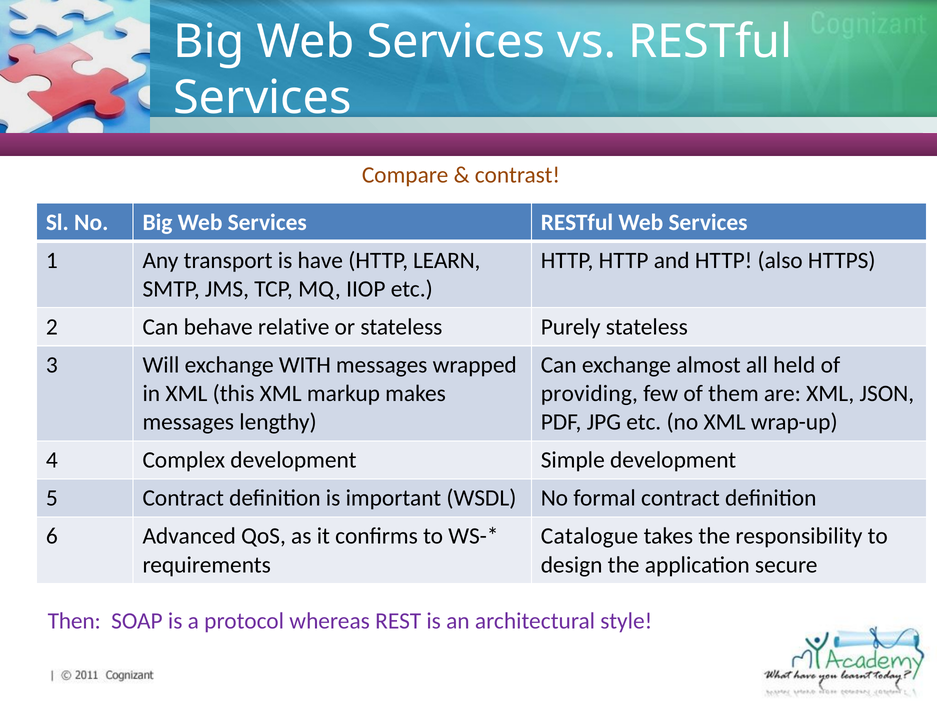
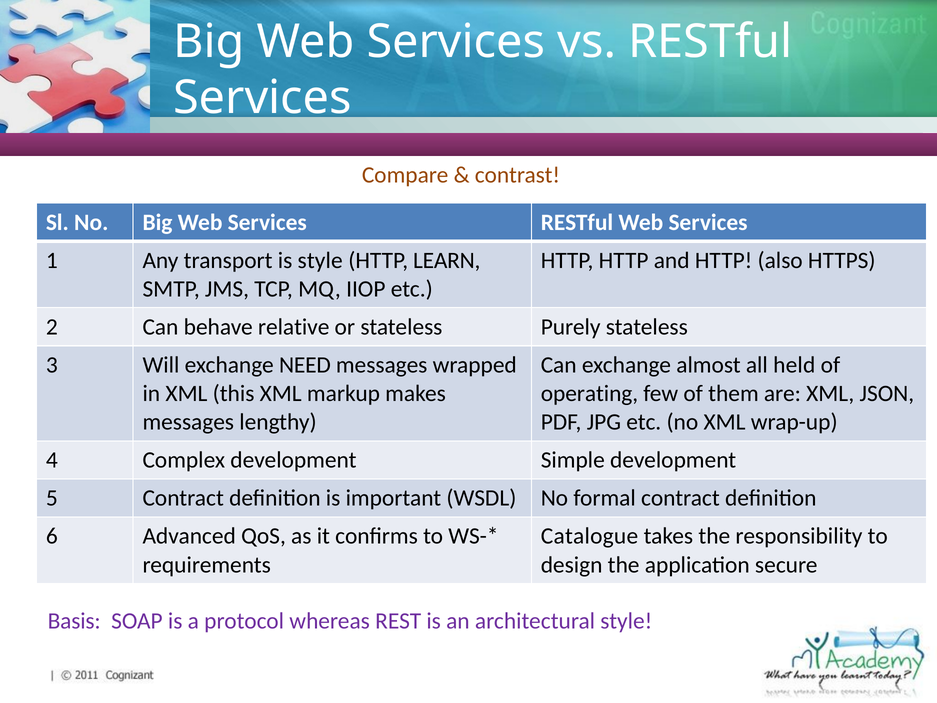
is have: have -> style
WITH: WITH -> NEED
providing: providing -> operating
Then: Then -> Basis
